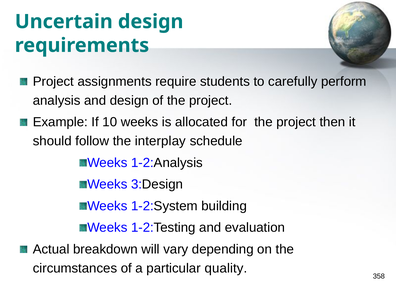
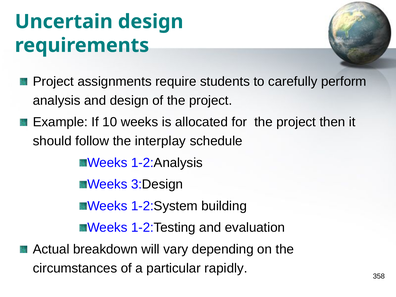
quality: quality -> rapidly
